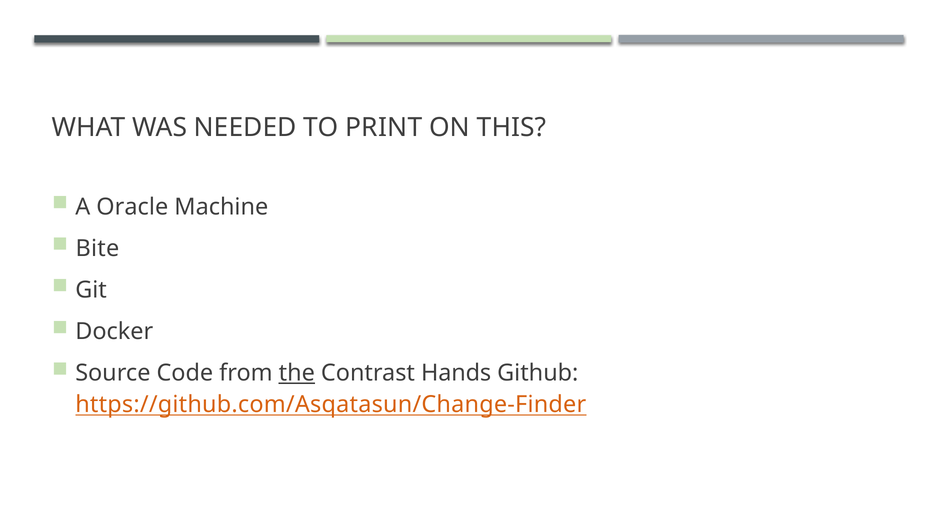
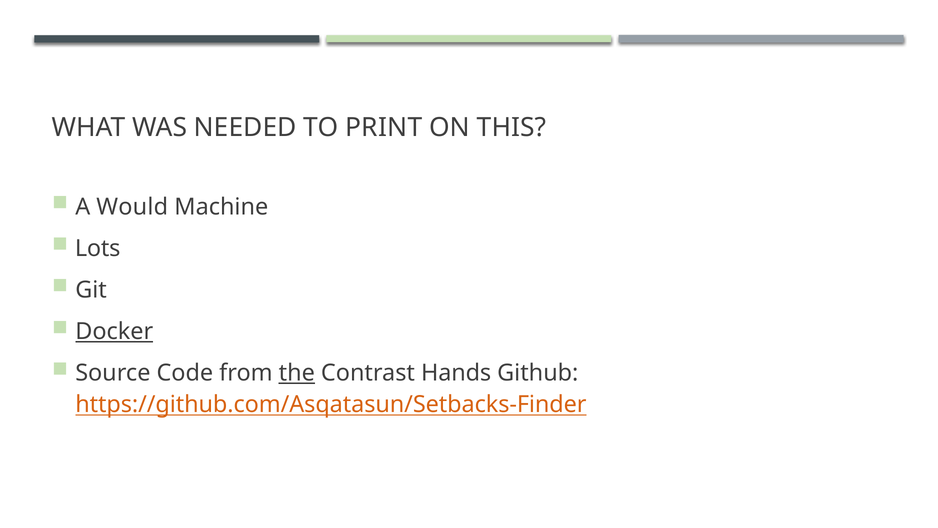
Oracle: Oracle -> Would
Bite: Bite -> Lots
Docker underline: none -> present
https://github.com/Asqatasun/Change-Finder: https://github.com/Asqatasun/Change-Finder -> https://github.com/Asqatasun/Setbacks-Finder
